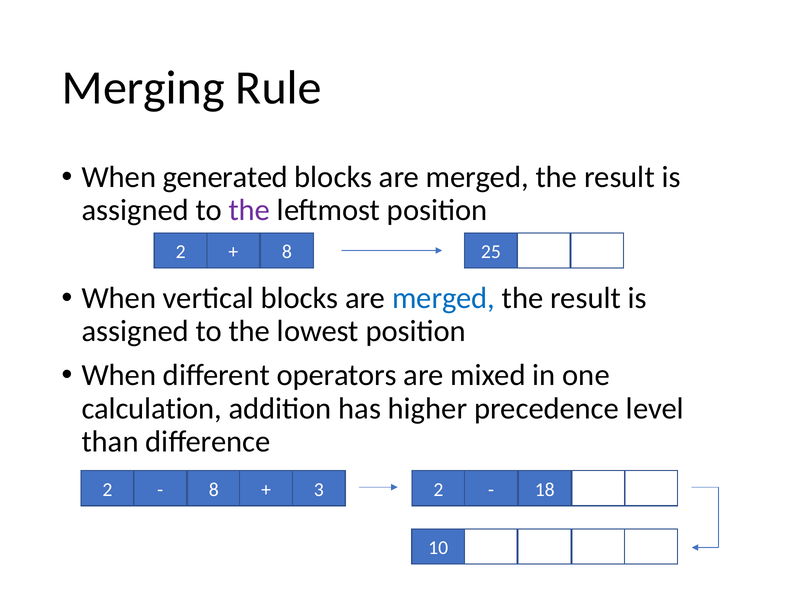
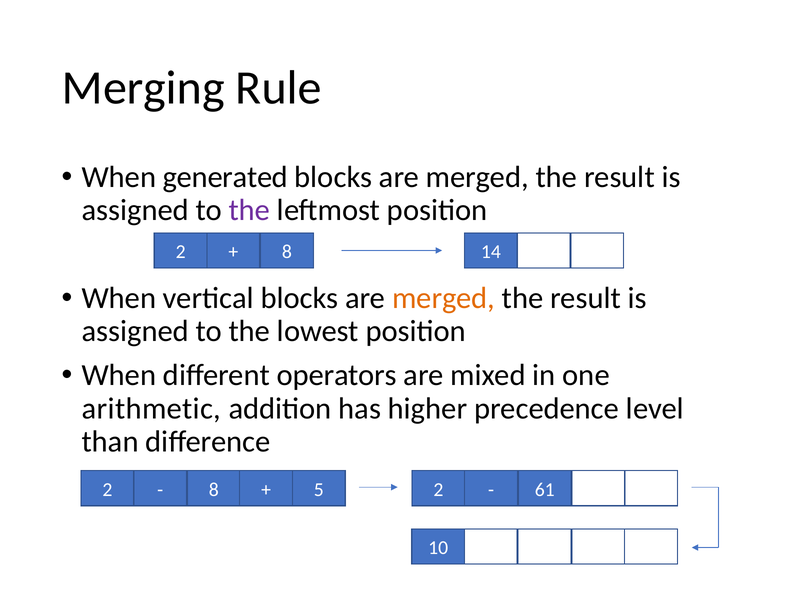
25: 25 -> 14
merged at (444, 298) colour: blue -> orange
calculation: calculation -> arithmetic
3: 3 -> 5
18: 18 -> 61
